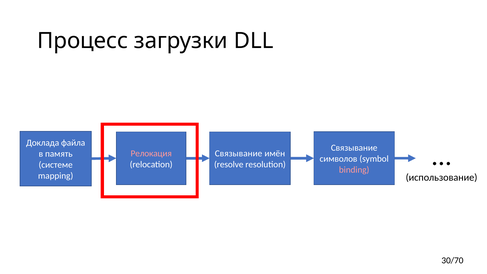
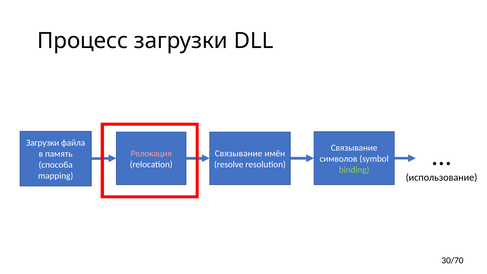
Доклада at (43, 143): Доклада -> Загрузки
системе: системе -> способа
binding colour: pink -> light green
